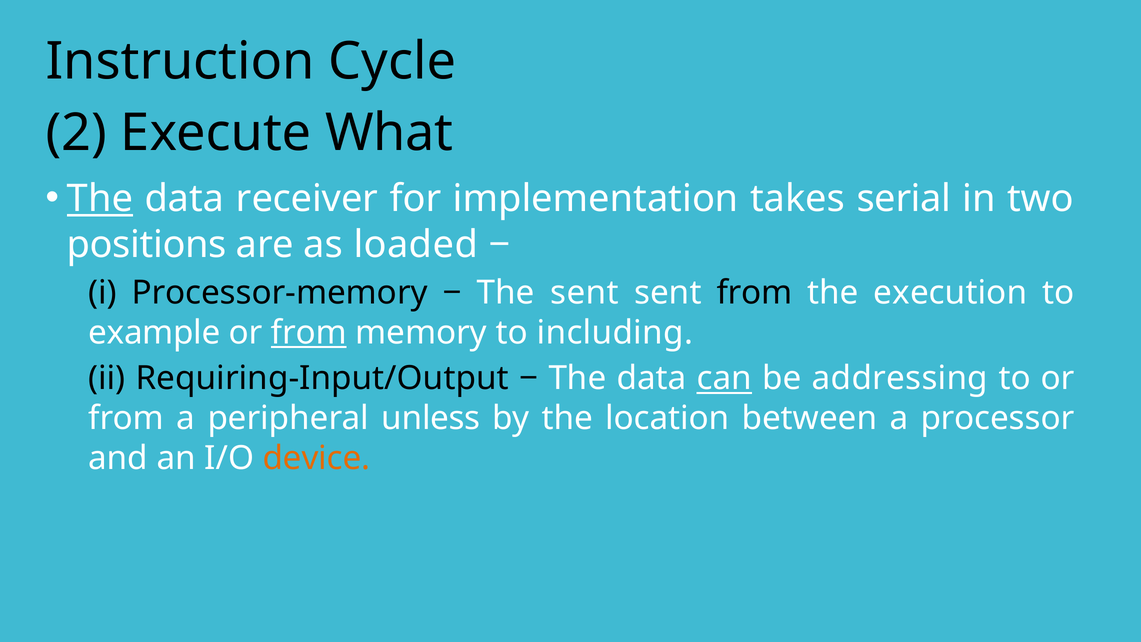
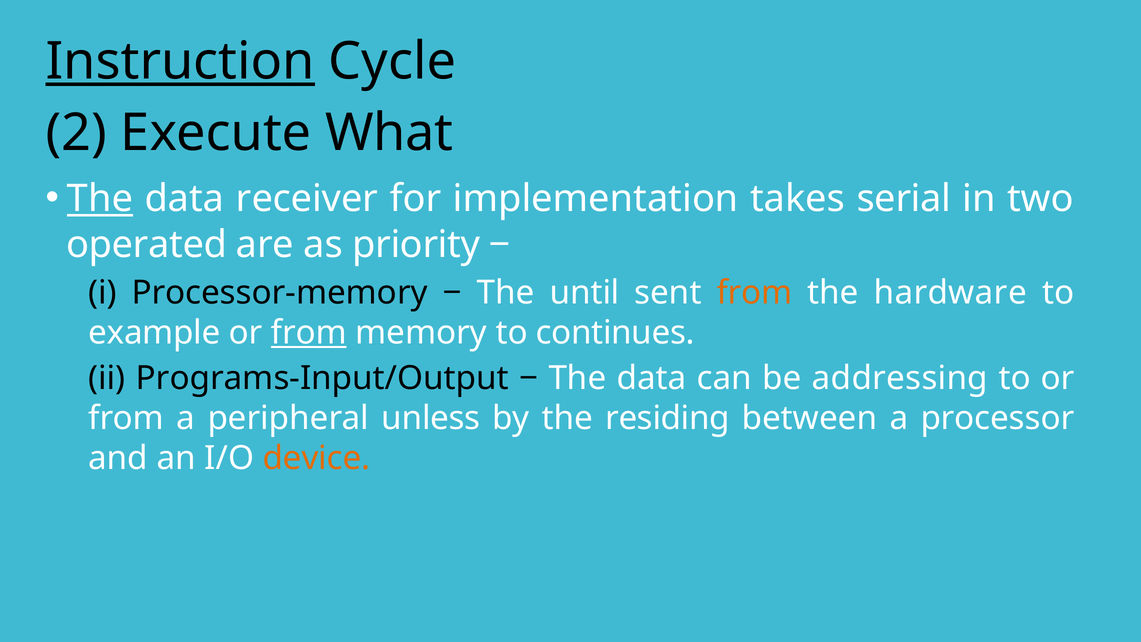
Instruction underline: none -> present
positions: positions -> operated
loaded: loaded -> priority
The sent: sent -> until
from at (755, 293) colour: black -> orange
execution: execution -> hardware
including: including -> continues
Requiring-Input/Output: Requiring-Input/Output -> Programs-Input/Output
can underline: present -> none
location: location -> residing
